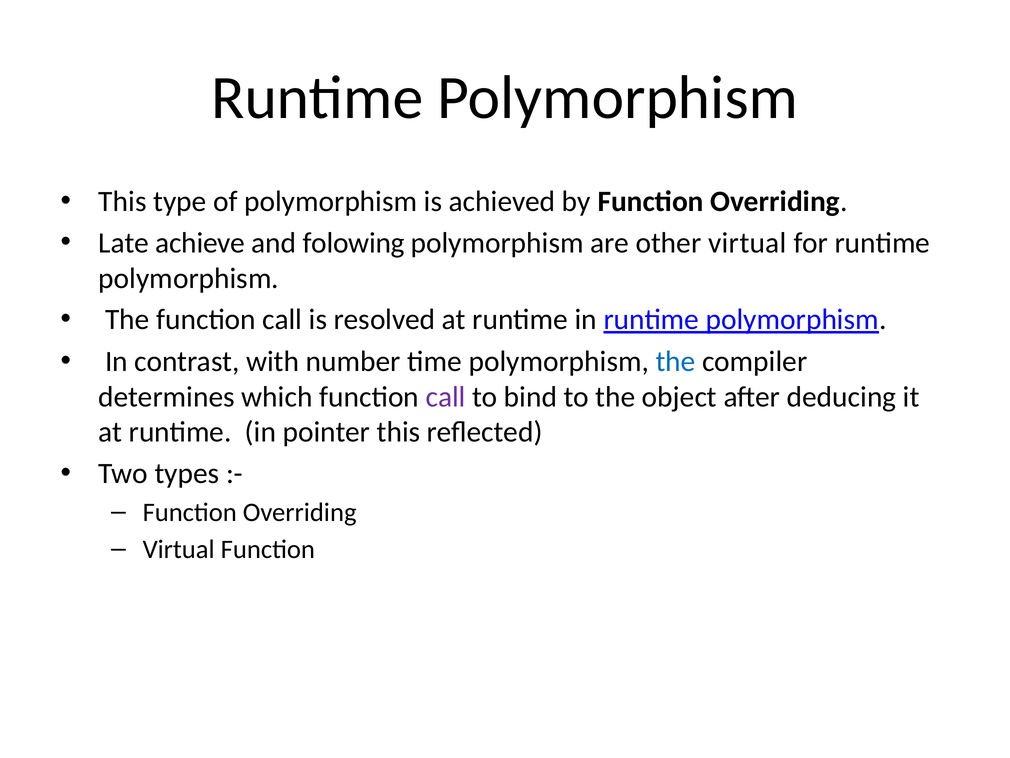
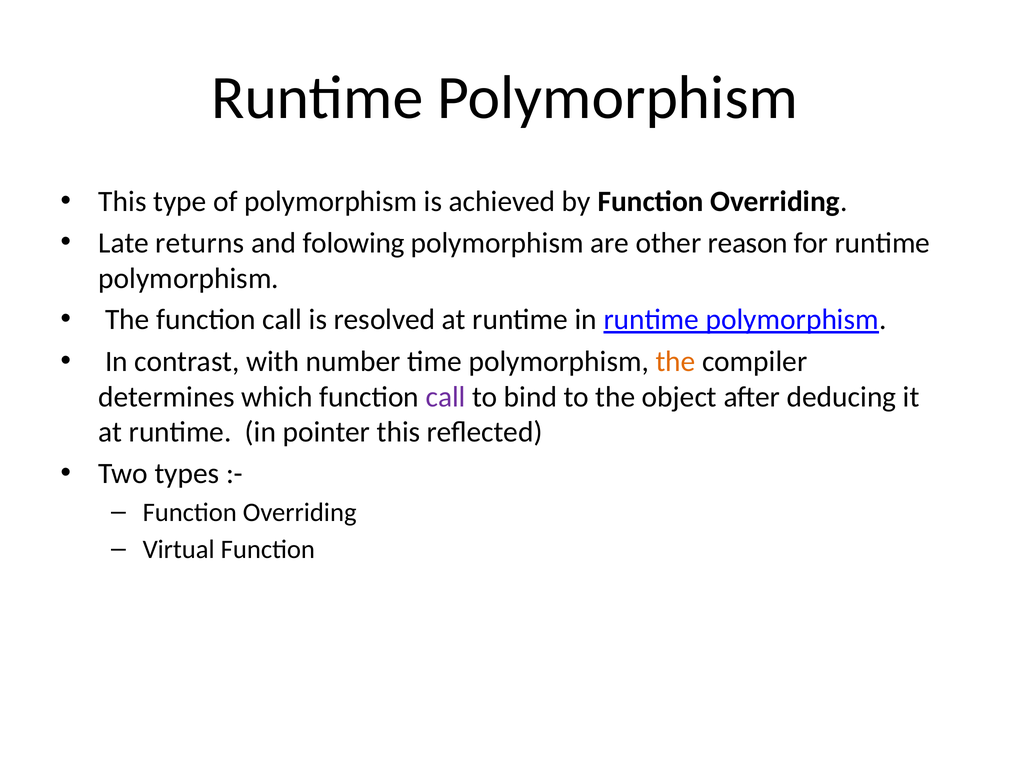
achieve: achieve -> returns
other virtual: virtual -> reason
the at (676, 361) colour: blue -> orange
